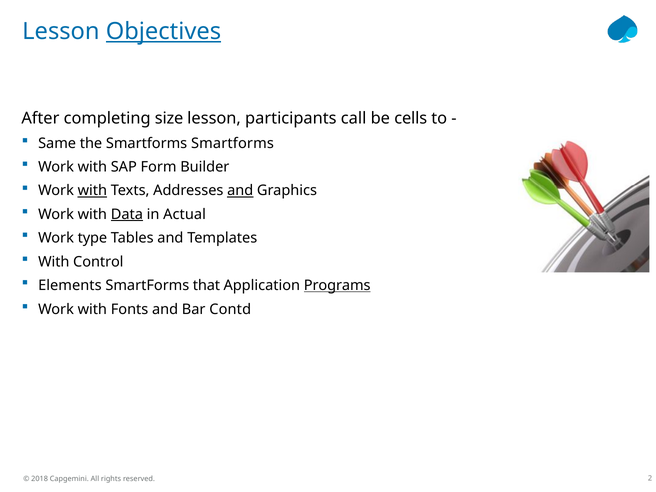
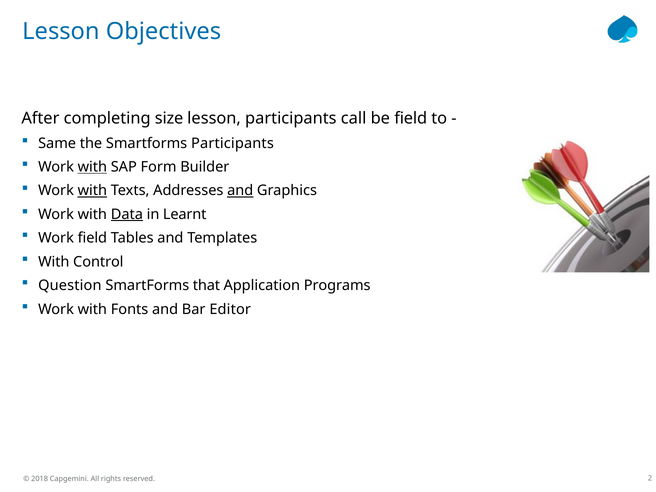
Objectives underline: present -> none
be cells: cells -> field
Smartforms Smartforms: Smartforms -> Participants
with at (92, 167) underline: none -> present
Actual: Actual -> Learnt
Work type: type -> field
Elements: Elements -> Question
Programs underline: present -> none
Contd: Contd -> Editor
